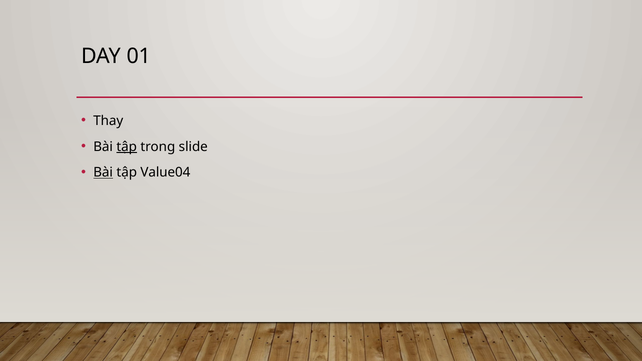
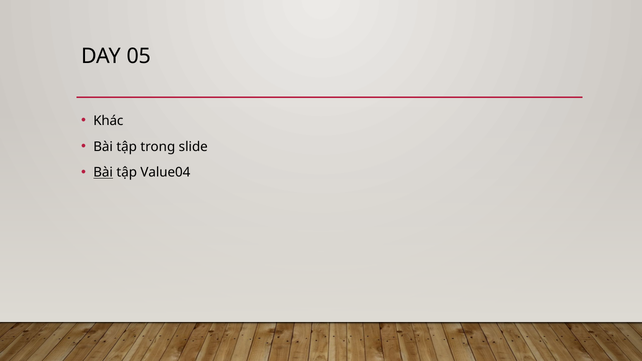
01: 01 -> 05
Thay: Thay -> Khác
tập at (127, 147) underline: present -> none
